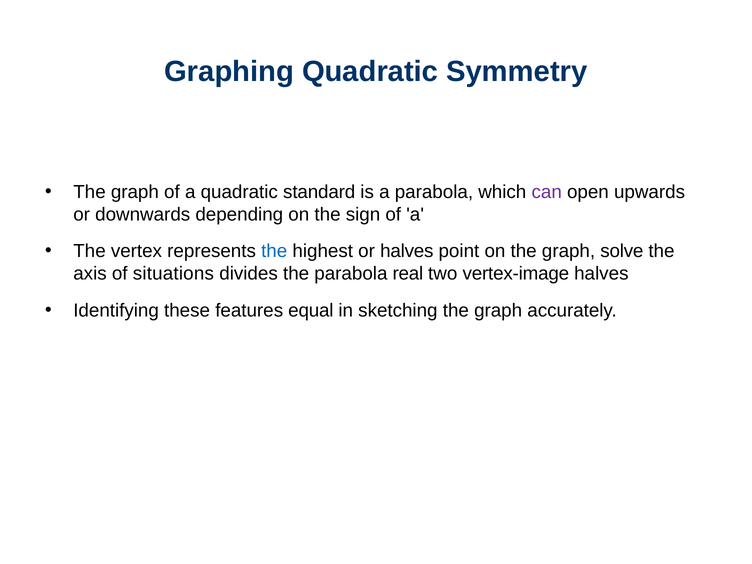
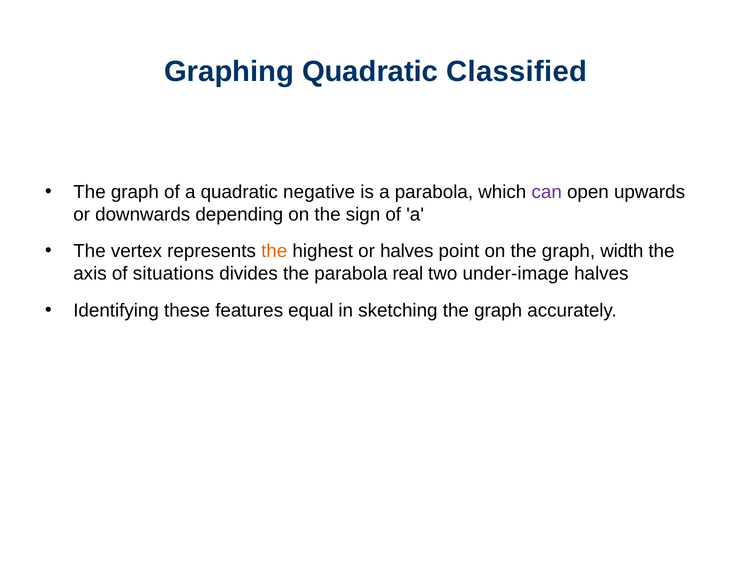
Symmetry: Symmetry -> Classified
standard: standard -> negative
the at (274, 251) colour: blue -> orange
solve: solve -> width
vertex-image: vertex-image -> under-image
